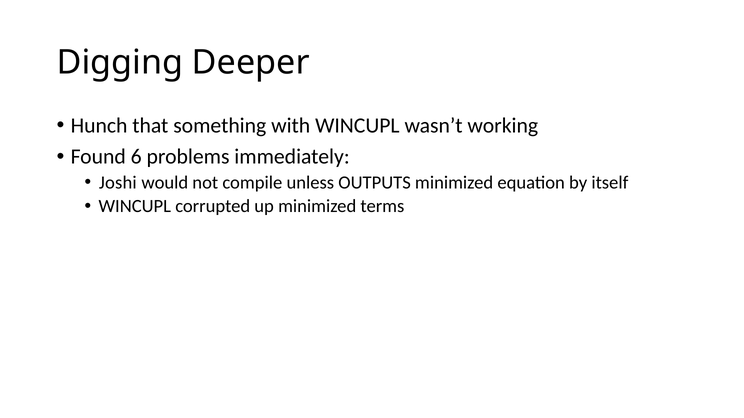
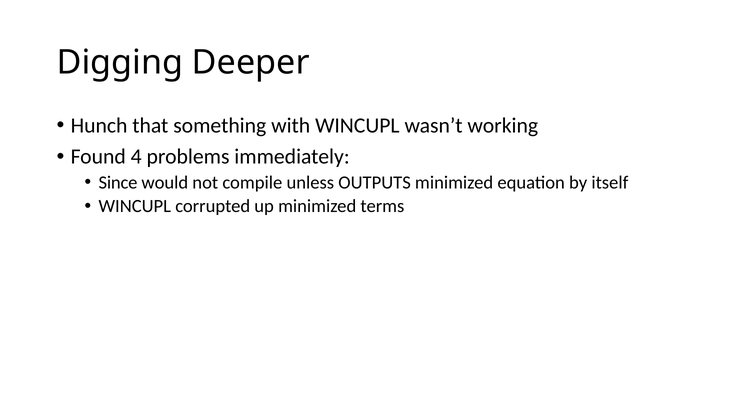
6: 6 -> 4
Joshi: Joshi -> Since
